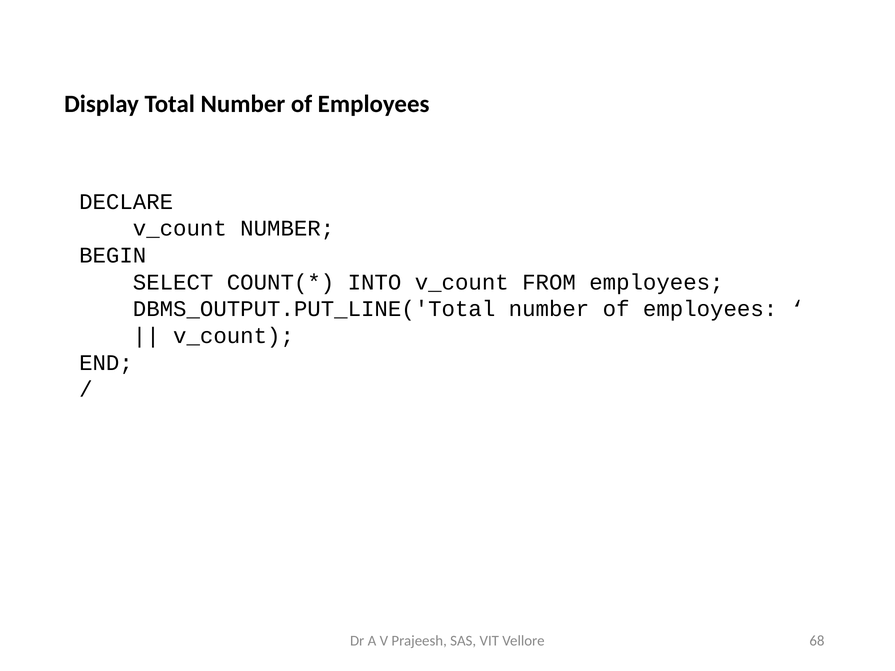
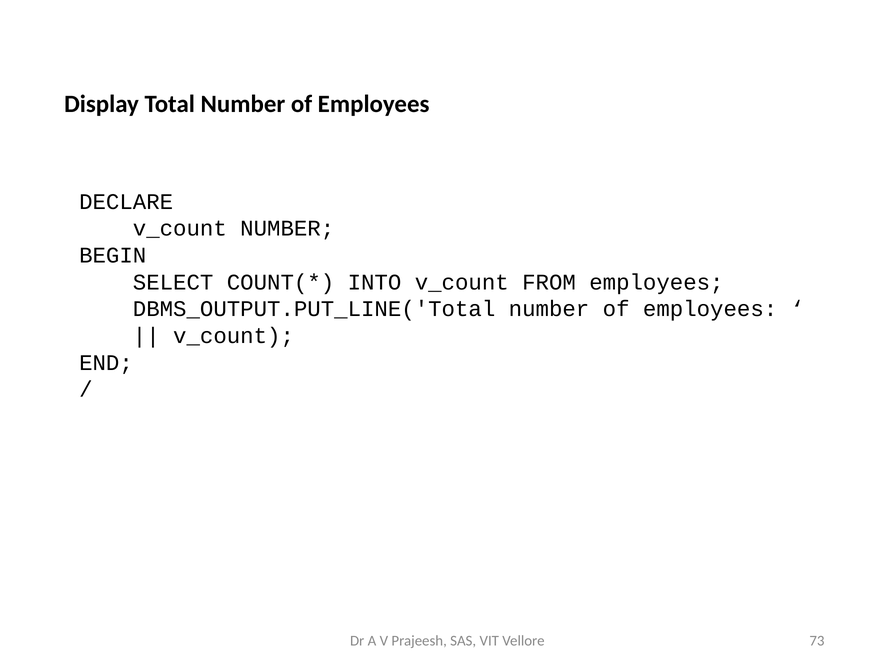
68: 68 -> 73
